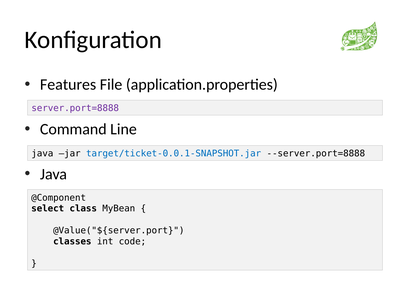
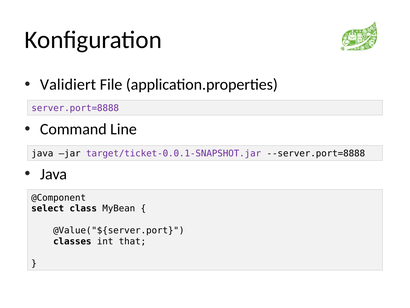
Features: Features -> Validiert
target/ticket-0.0.1-SNAPSHOT.jar colour: blue -> purple
code: code -> that
